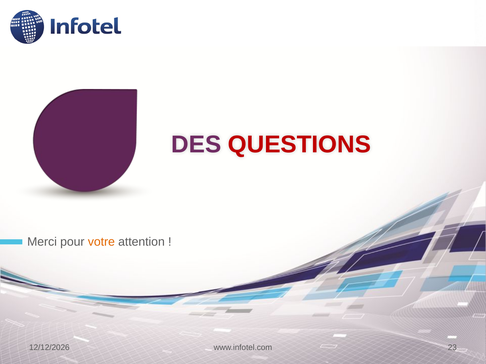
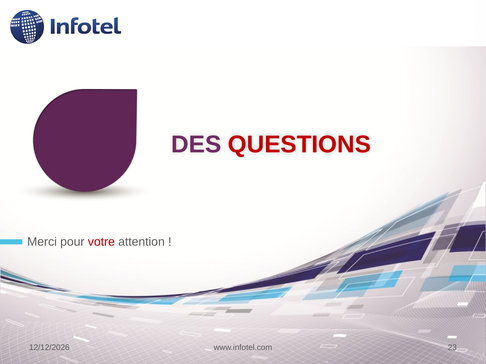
votre colour: orange -> red
